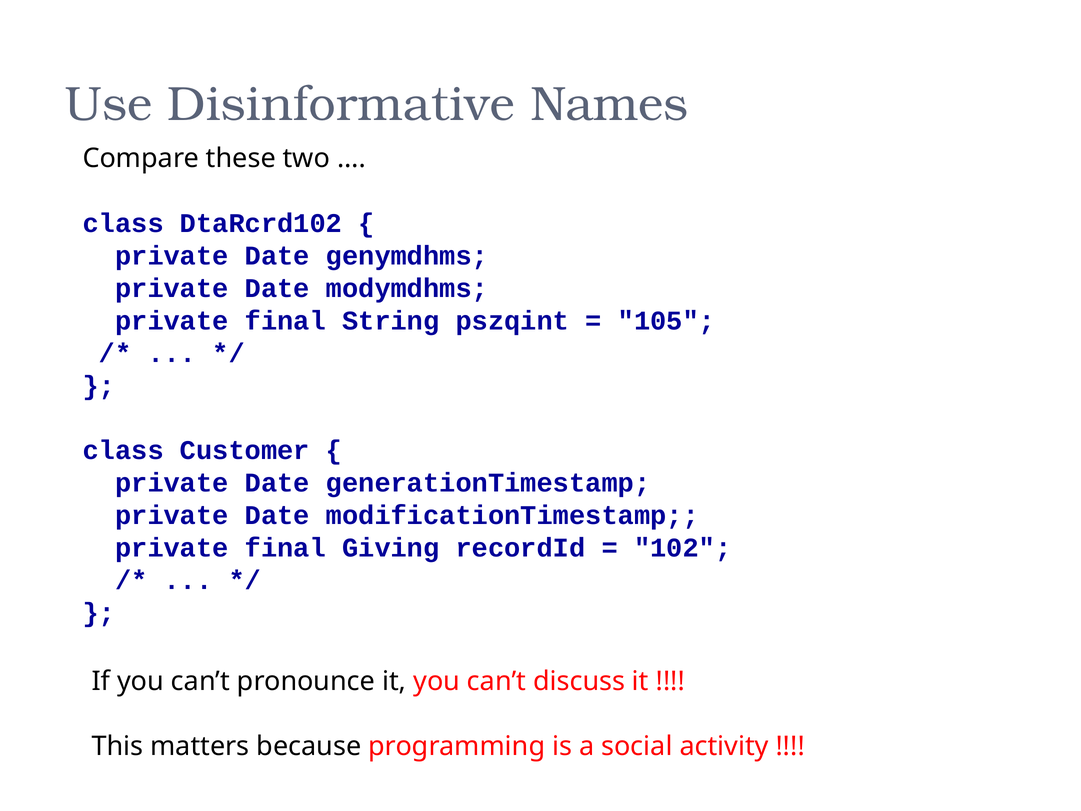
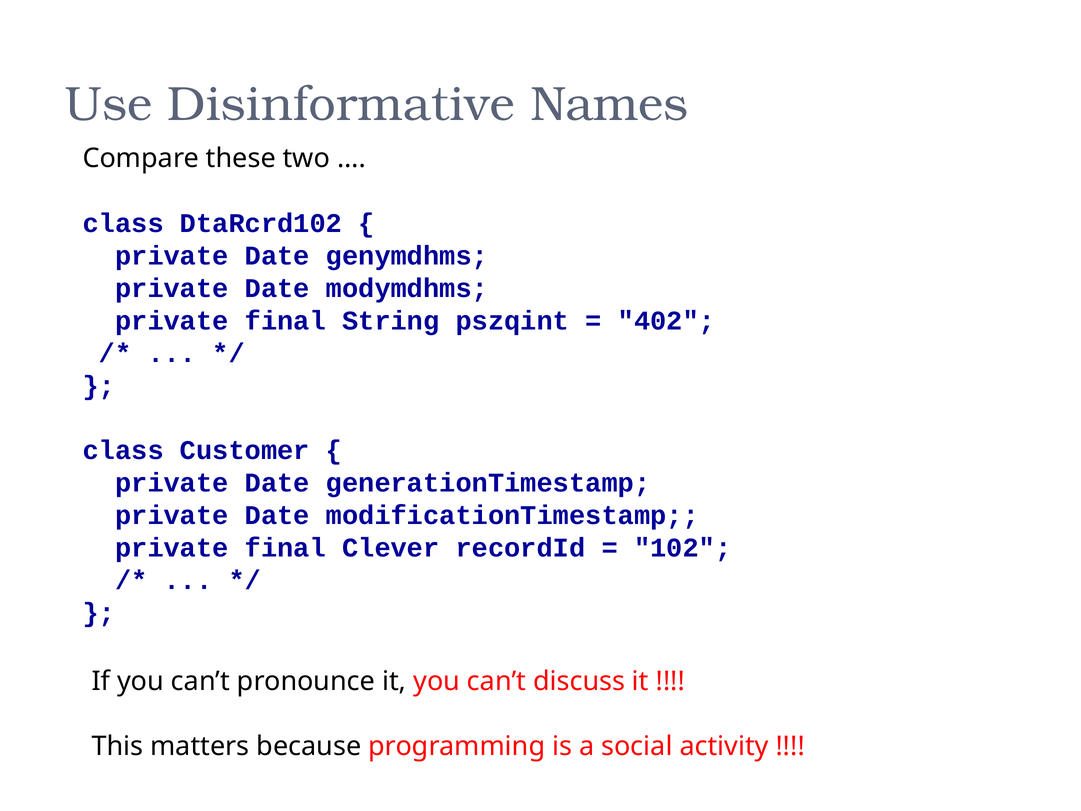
105: 105 -> 402
Giving: Giving -> Clever
